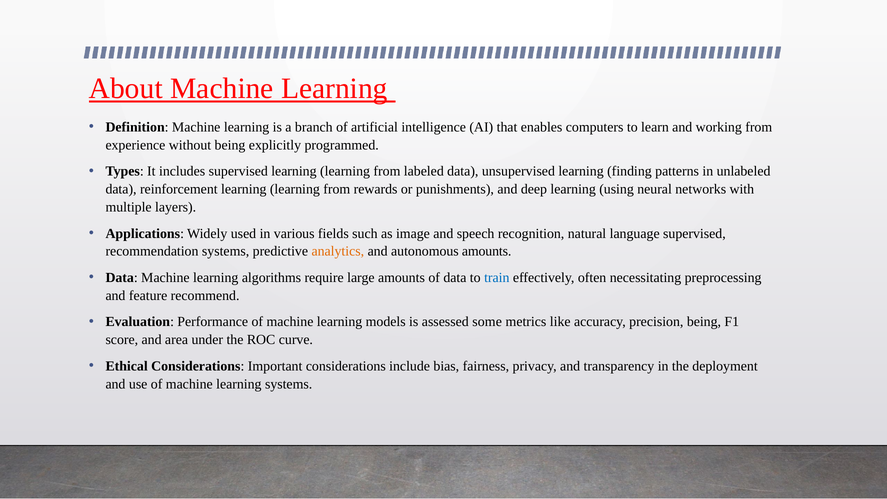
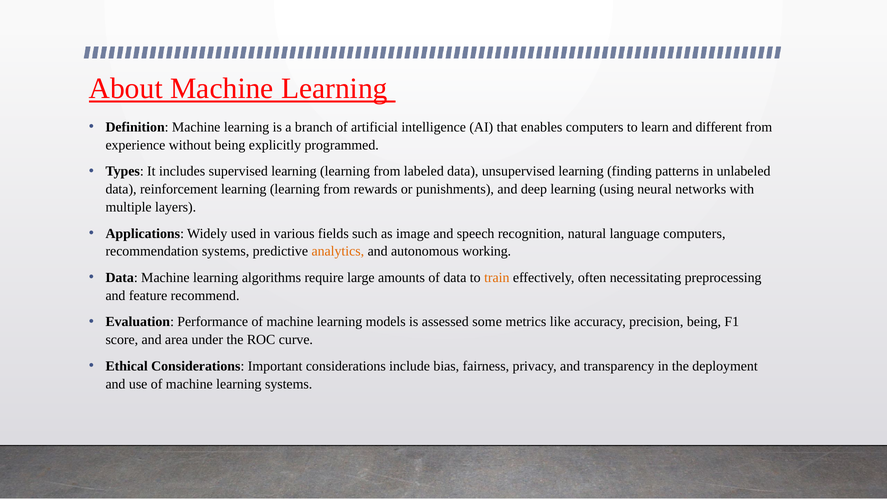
working: working -> different
language supervised: supervised -> computers
autonomous amounts: amounts -> working
train colour: blue -> orange
